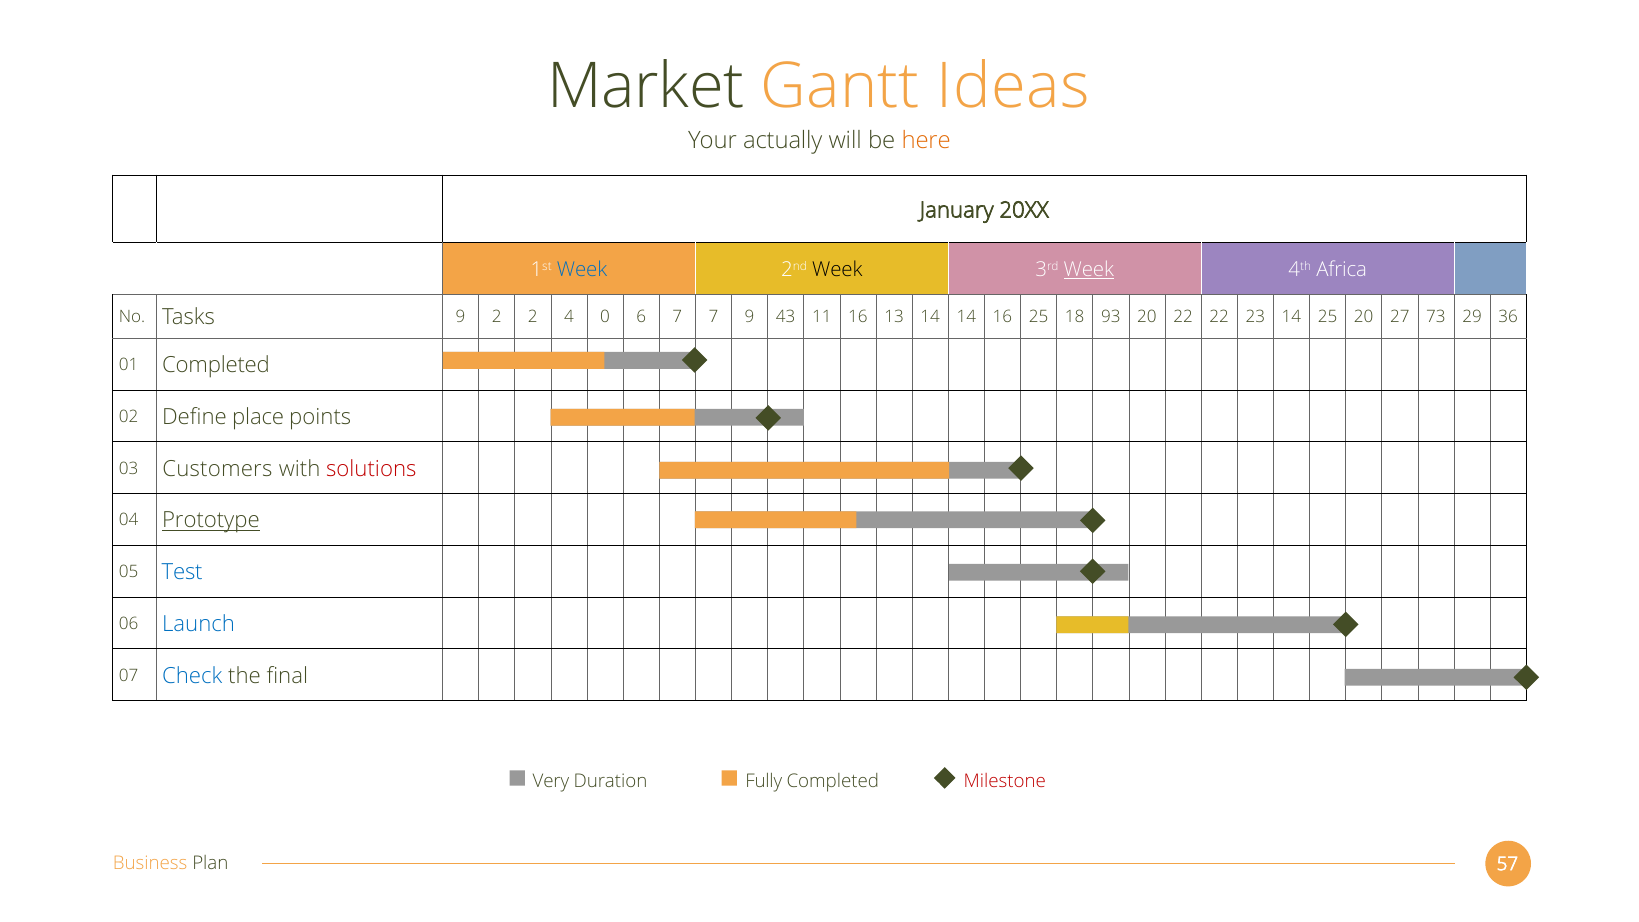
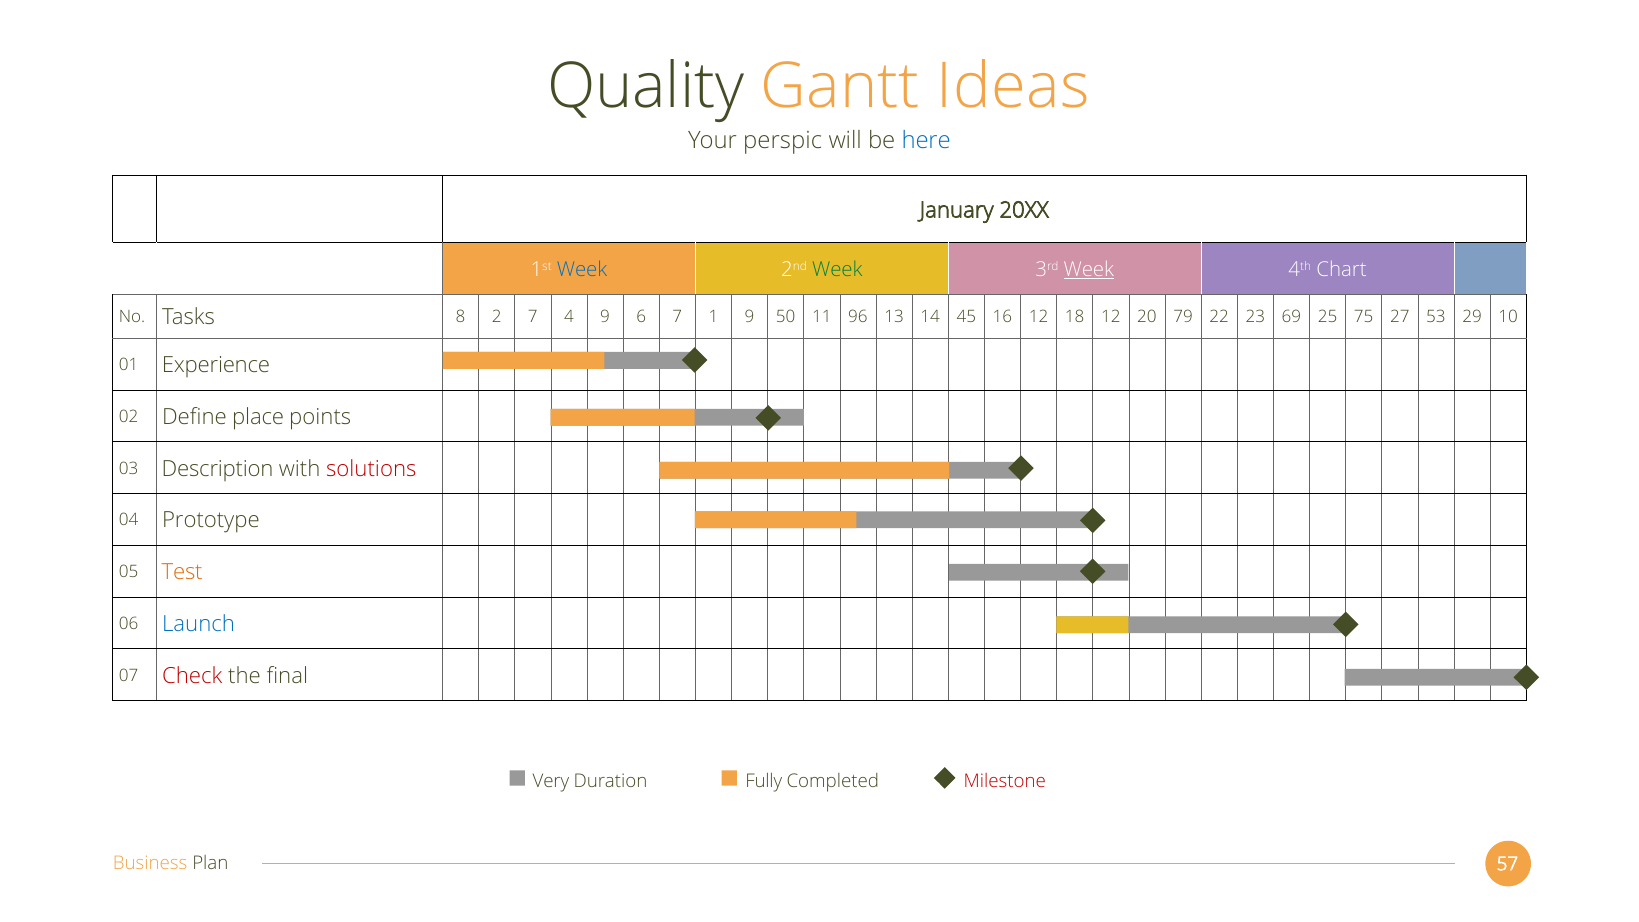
Market: Market -> Quality
actually: actually -> perspic
here colour: orange -> blue
Week at (837, 270) colour: black -> green
Africa: Africa -> Chart
Tasks 9: 9 -> 8
2 2: 2 -> 7
4 0: 0 -> 9
7 7: 7 -> 1
43: 43 -> 50
11 16: 16 -> 96
14 14: 14 -> 45
16 25: 25 -> 12
18 93: 93 -> 12
20 22: 22 -> 79
23 14: 14 -> 69
25 20: 20 -> 75
73: 73 -> 53
36: 36 -> 10
01 Completed: Completed -> Experience
Customers: Customers -> Description
Prototype underline: present -> none
Test colour: blue -> orange
Check colour: blue -> red
